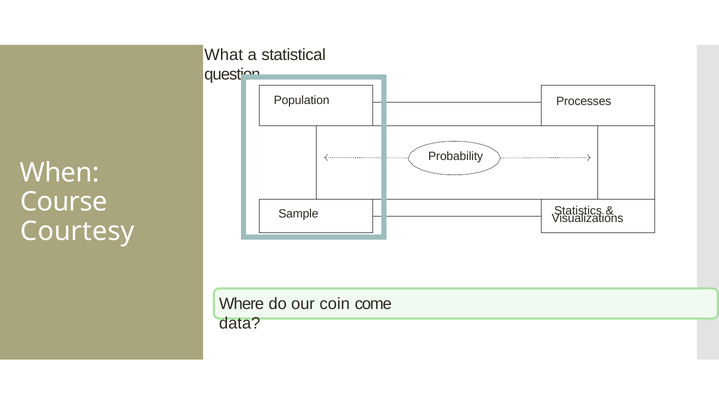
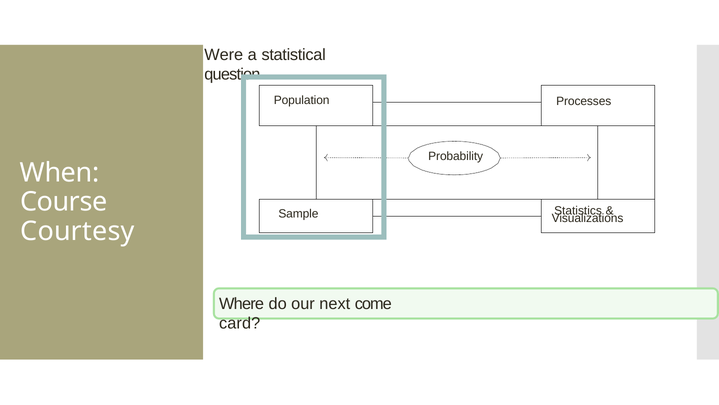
What: What -> Were
coin: coin -> next
data: data -> card
